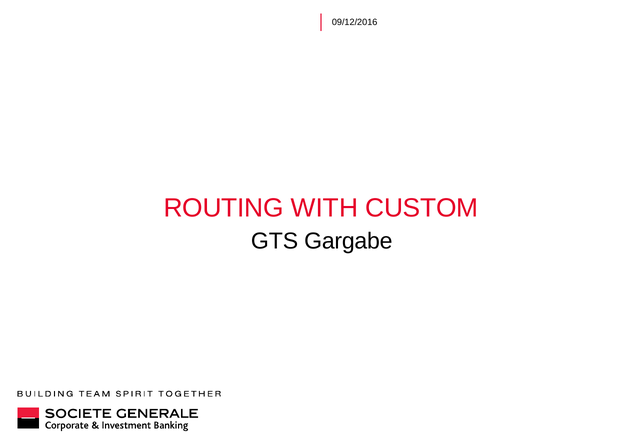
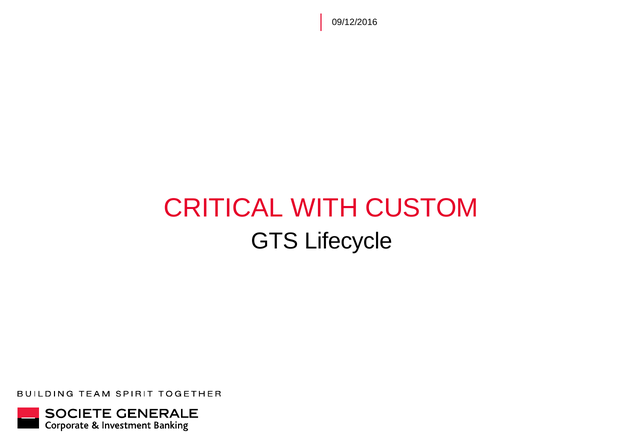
ROUTING: ROUTING -> CRITICAL
Gargabe: Gargabe -> Lifecycle
